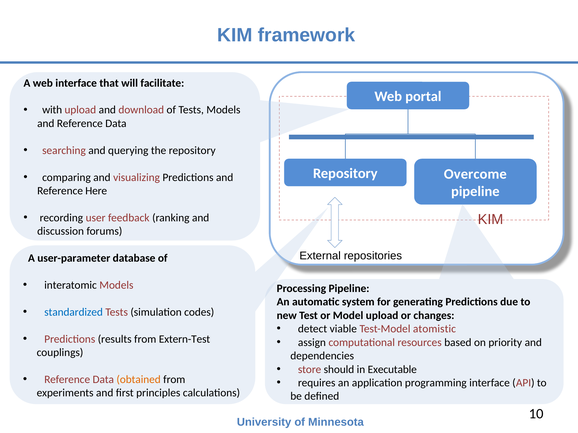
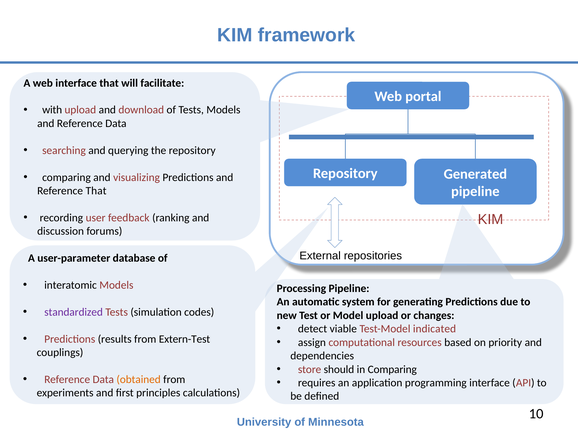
Overcome: Overcome -> Generated
Reference Here: Here -> That
standardized colour: blue -> purple
atomistic: atomistic -> indicated
in Executable: Executable -> Comparing
